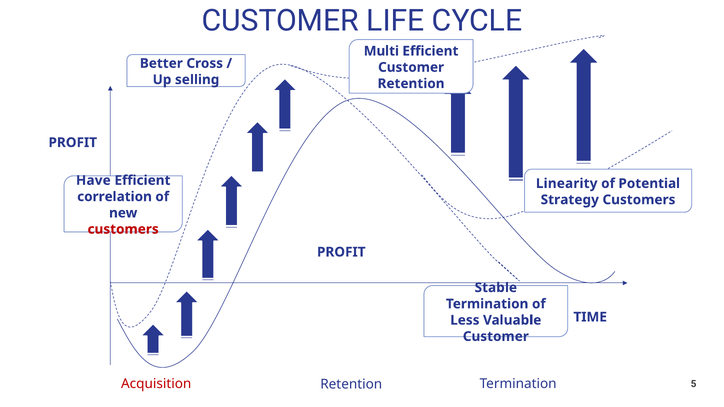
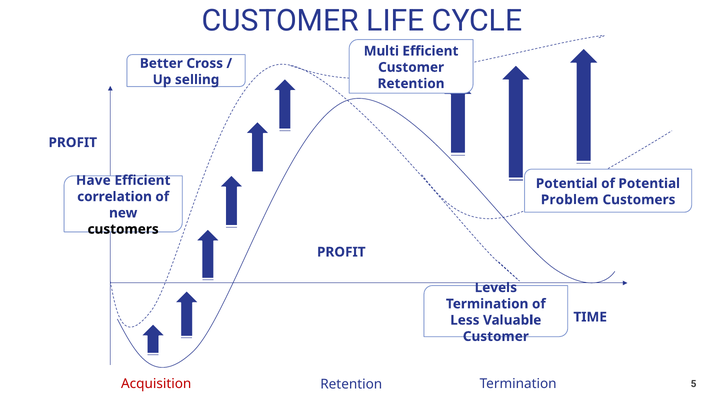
Linearity at (567, 184): Linearity -> Potential
Strategy: Strategy -> Problem
customers at (123, 229) colour: red -> black
Stable: Stable -> Levels
